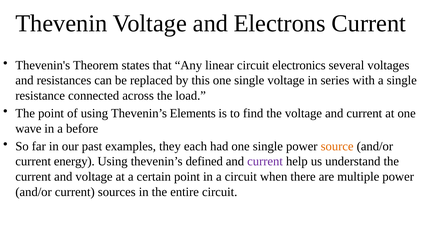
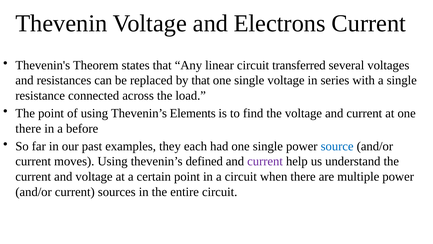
electronics: electronics -> transferred
by this: this -> that
wave at (28, 128): wave -> there
source colour: orange -> blue
energy: energy -> moves
